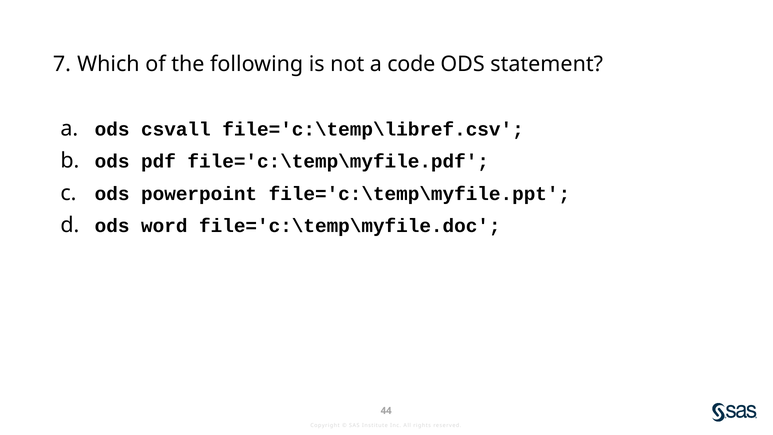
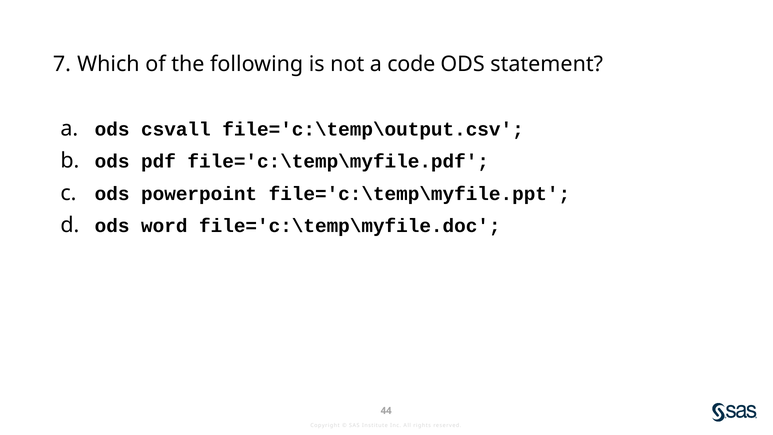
file='c:\temp\libref.csv: file='c:\temp\libref.csv -> file='c:\temp\output.csv
